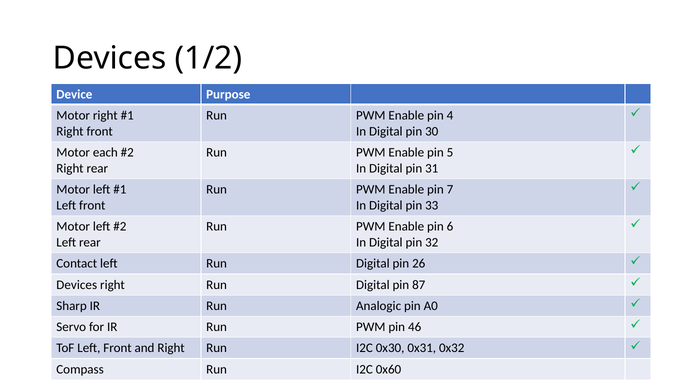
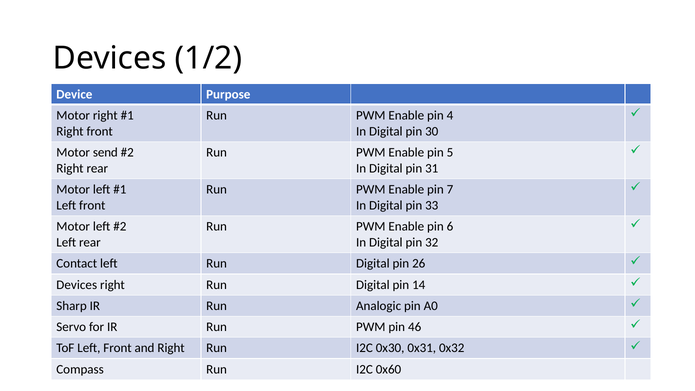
each: each -> send
87: 87 -> 14
